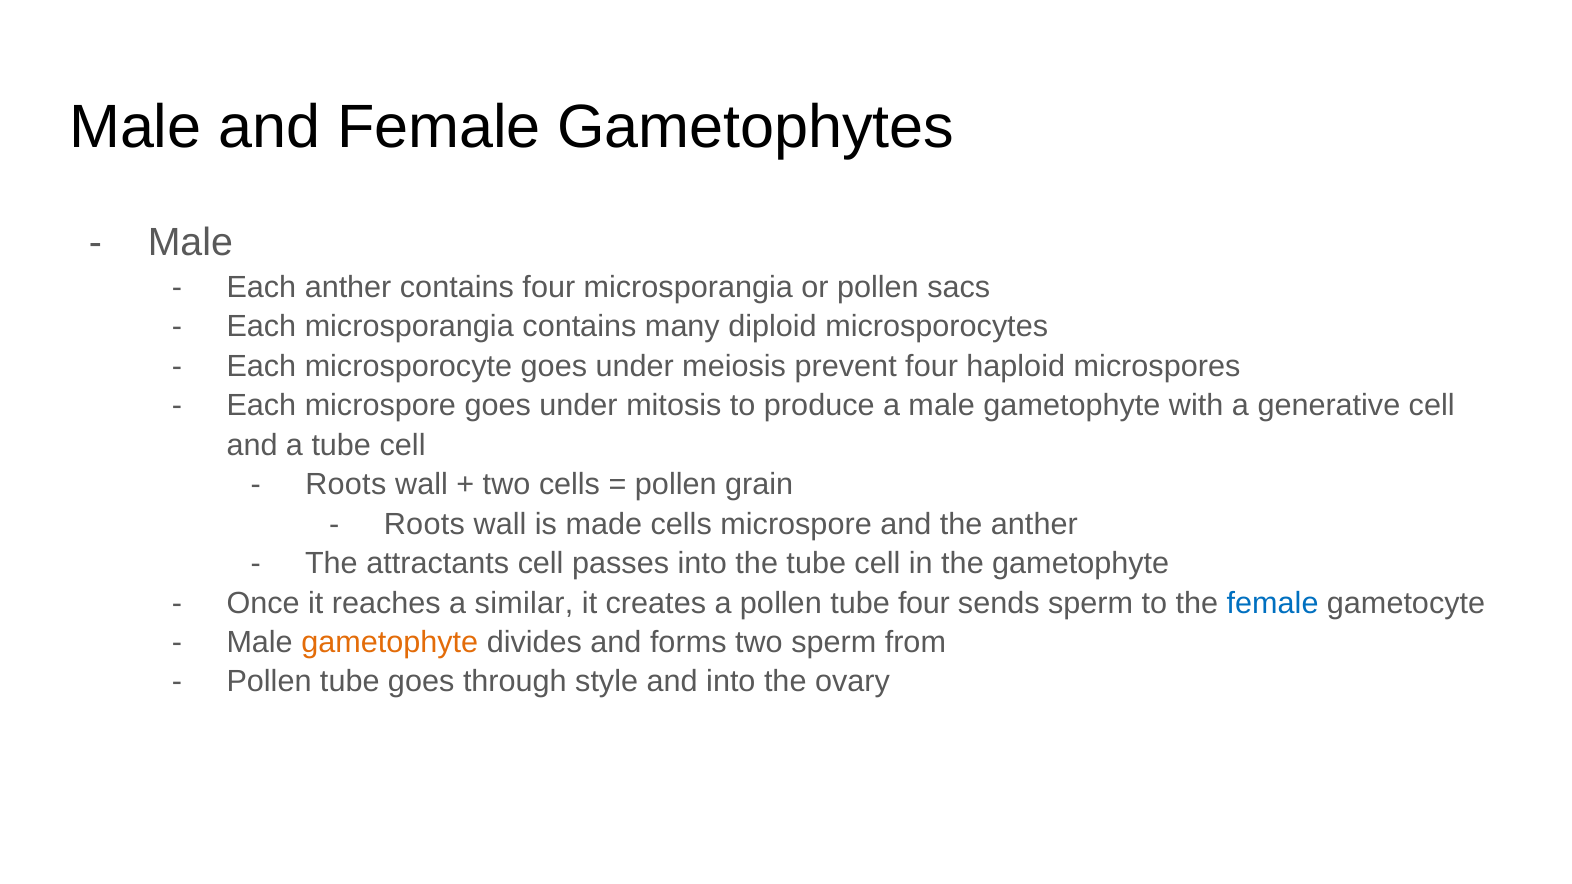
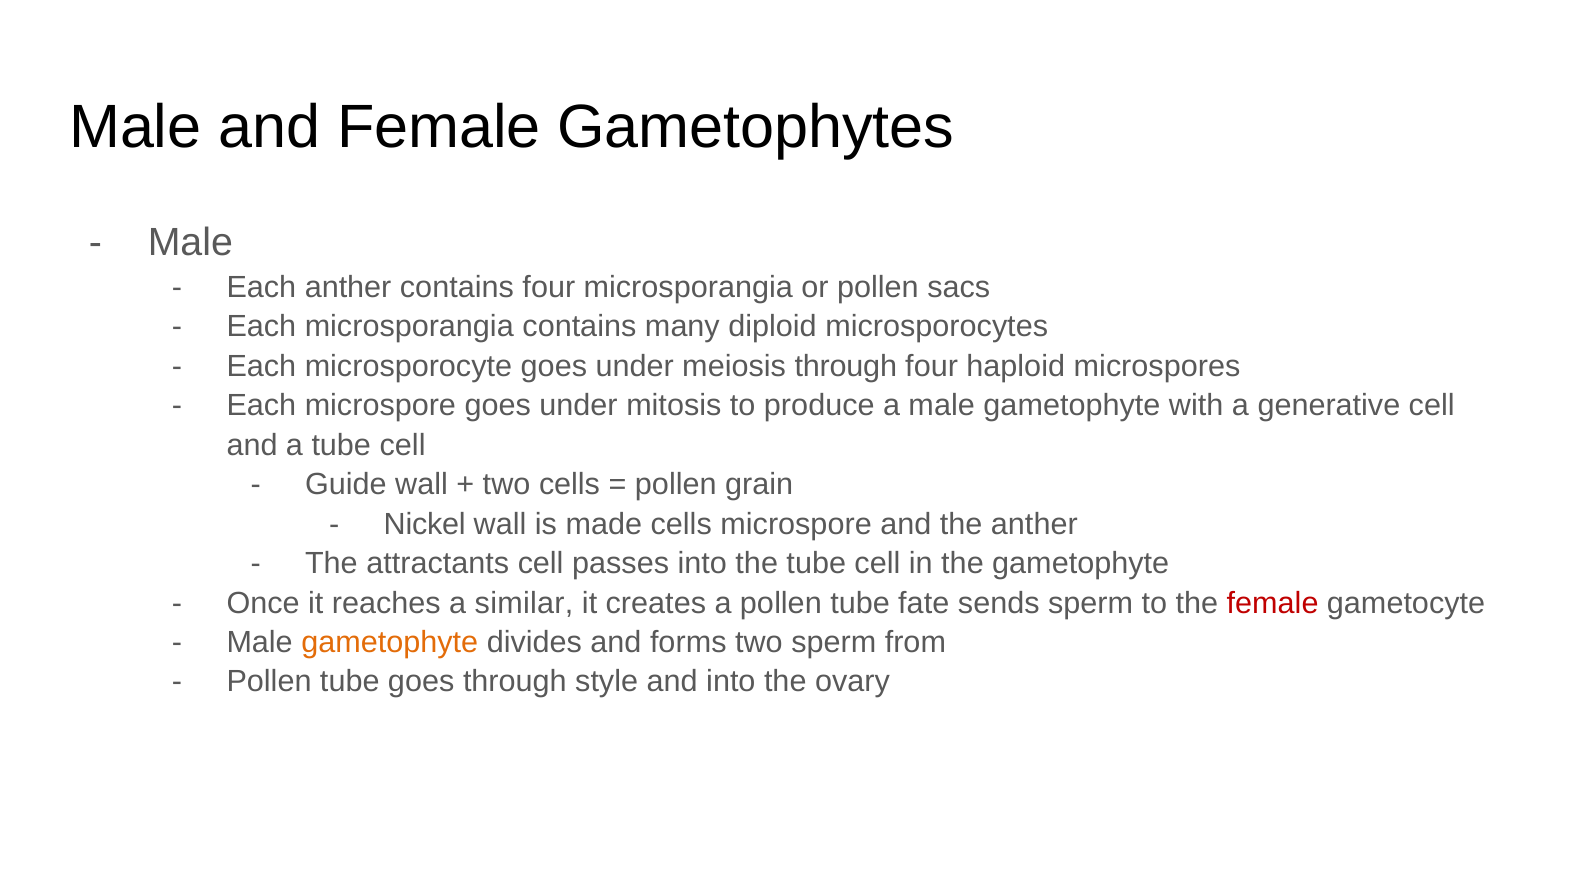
meiosis prevent: prevent -> through
Roots at (346, 485): Roots -> Guide
Roots at (424, 524): Roots -> Nickel
tube four: four -> fate
female at (1273, 603) colour: blue -> red
